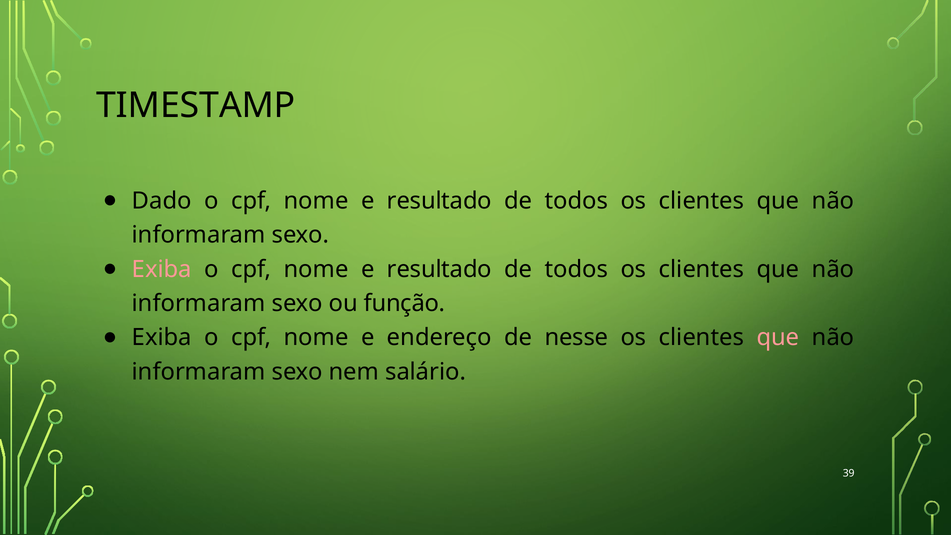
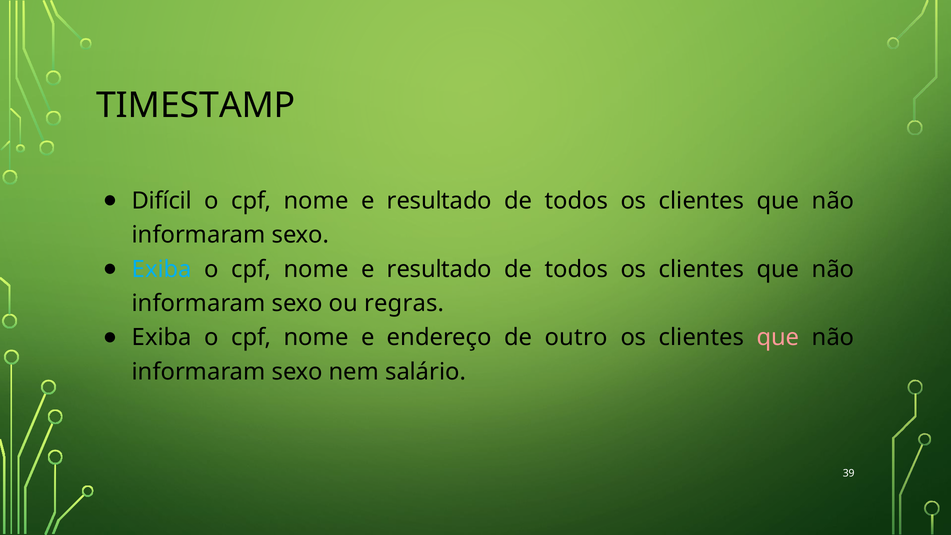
Dado: Dado -> Difícil
Exiba at (162, 269) colour: pink -> light blue
função: função -> regras
nesse: nesse -> outro
